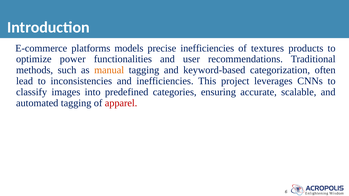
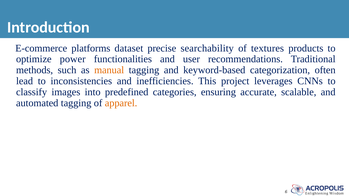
models: models -> dataset
precise inefficiencies: inefficiencies -> searchability
apparel colour: red -> orange
